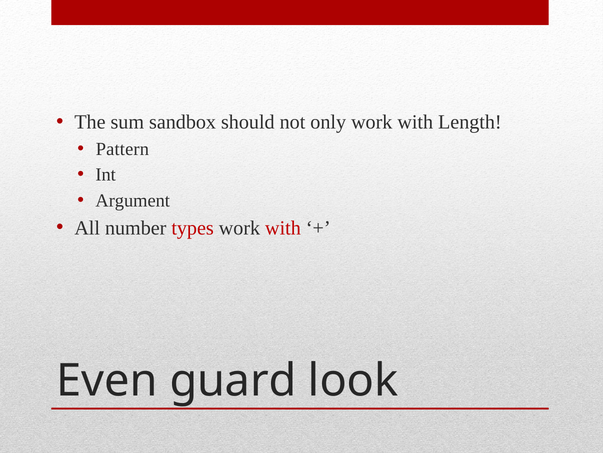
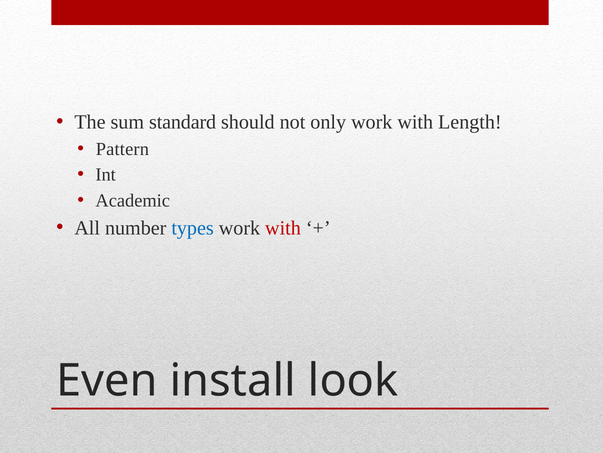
sandbox: sandbox -> standard
Argument: Argument -> Academic
types colour: red -> blue
guard: guard -> install
